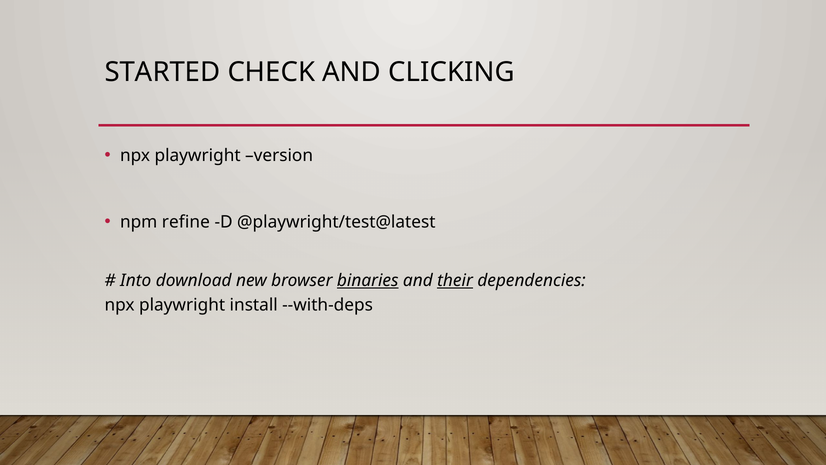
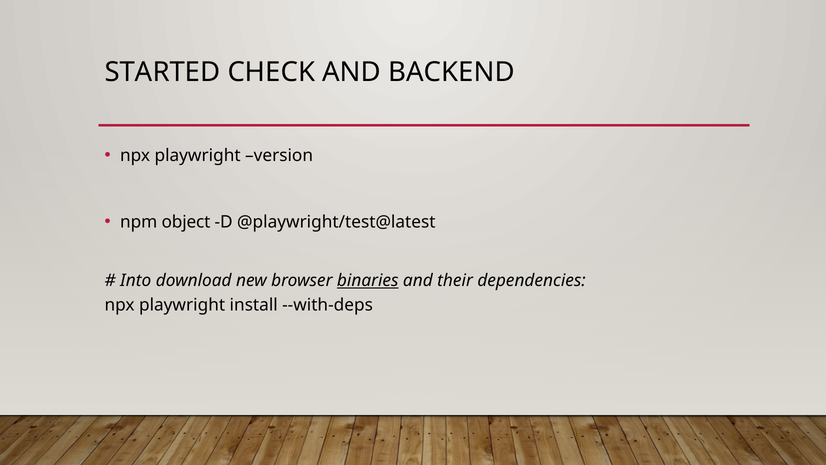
CLICKING: CLICKING -> BACKEND
refine: refine -> object
their underline: present -> none
